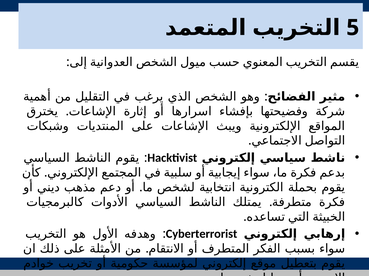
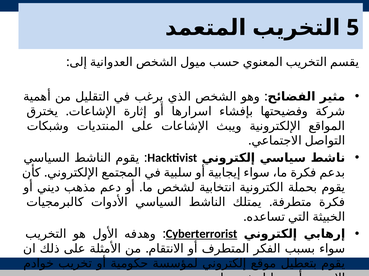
Cyberterrorist underline: none -> present
